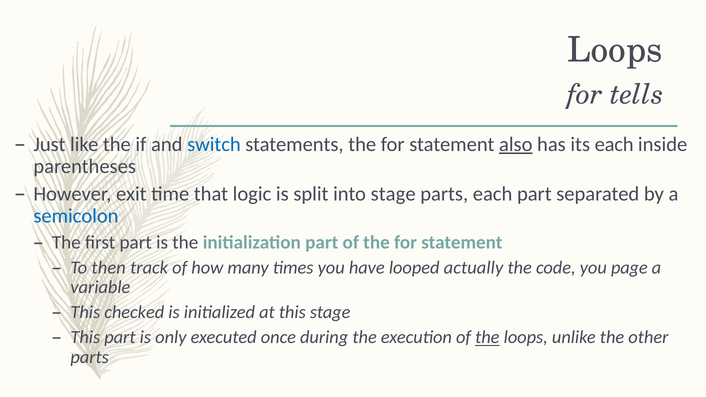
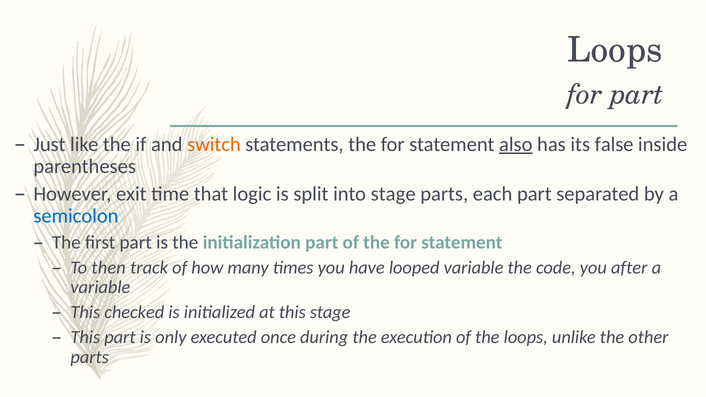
for tells: tells -> part
switch colour: blue -> orange
its each: each -> false
looped actually: actually -> variable
page: page -> after
the at (487, 338) underline: present -> none
